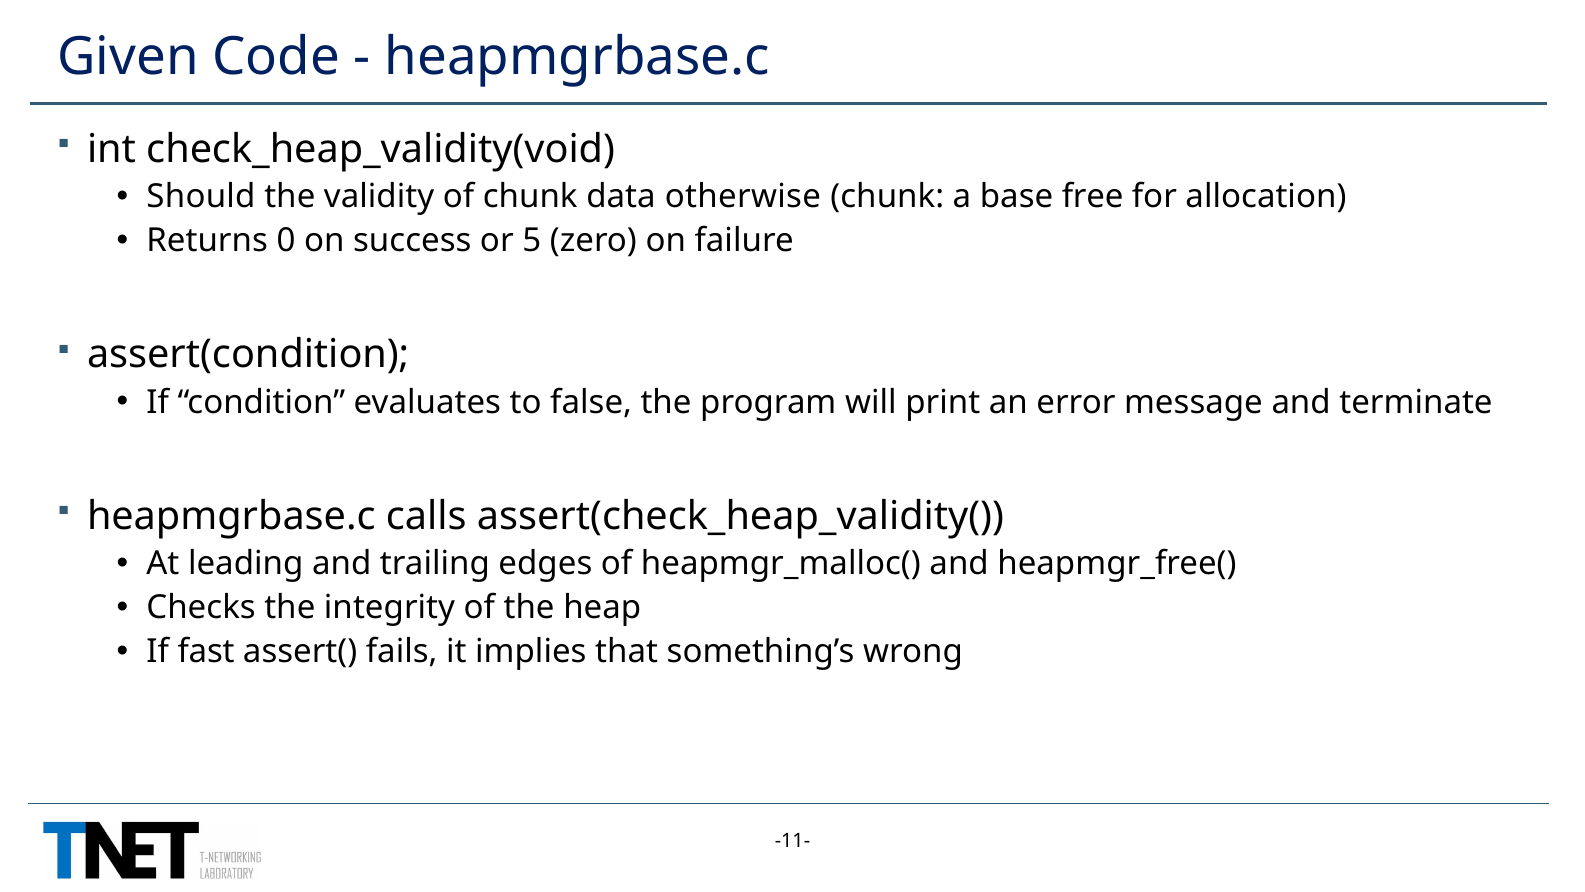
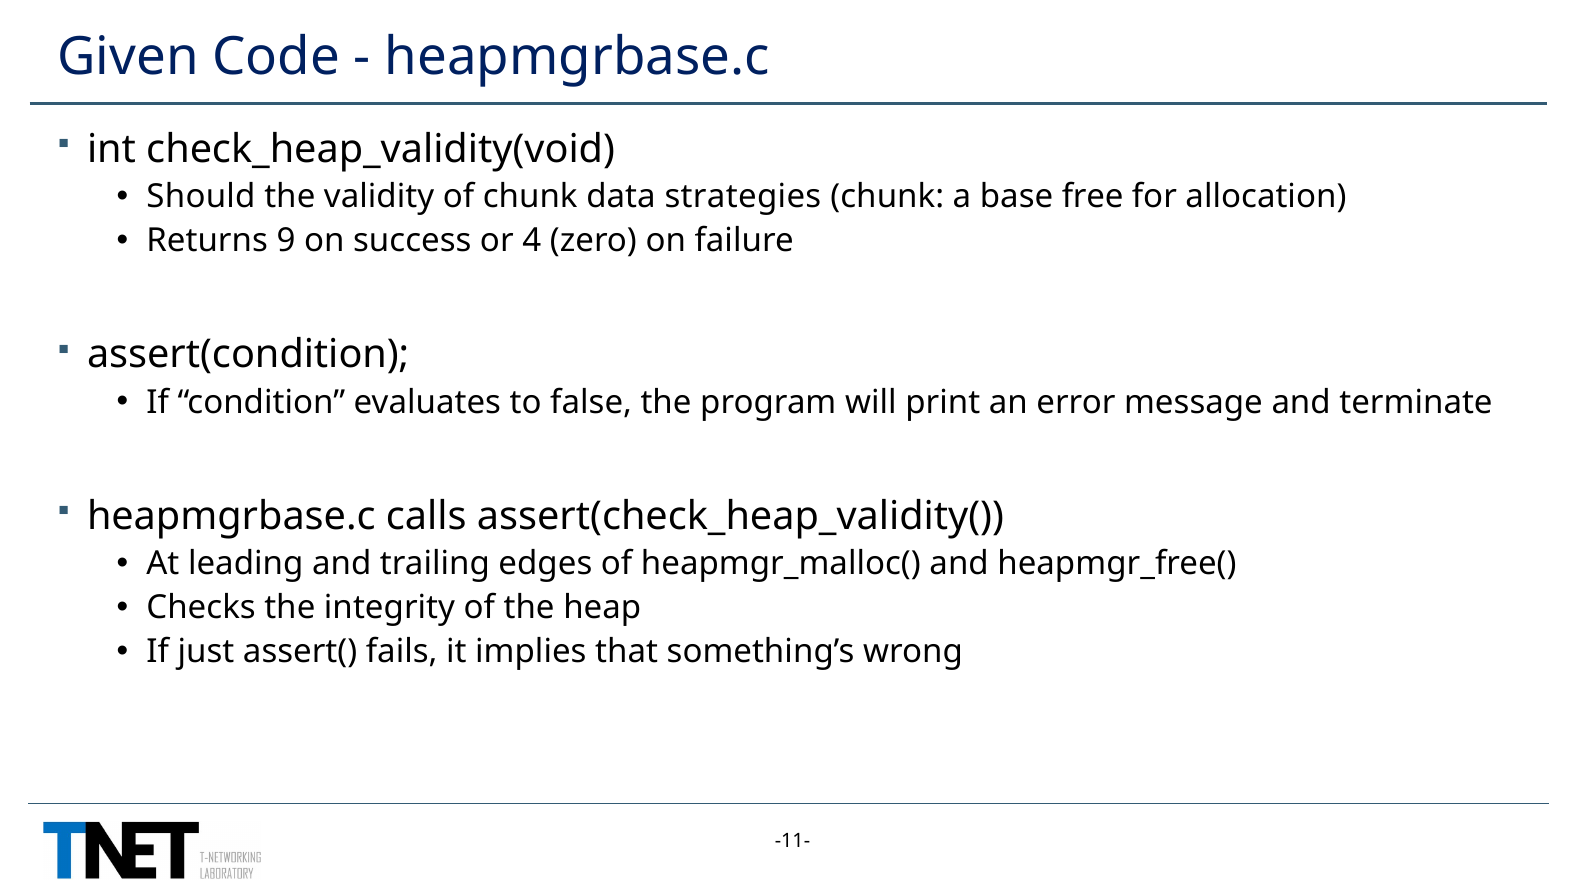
otherwise: otherwise -> strategies
0: 0 -> 9
5: 5 -> 4
fast: fast -> just
